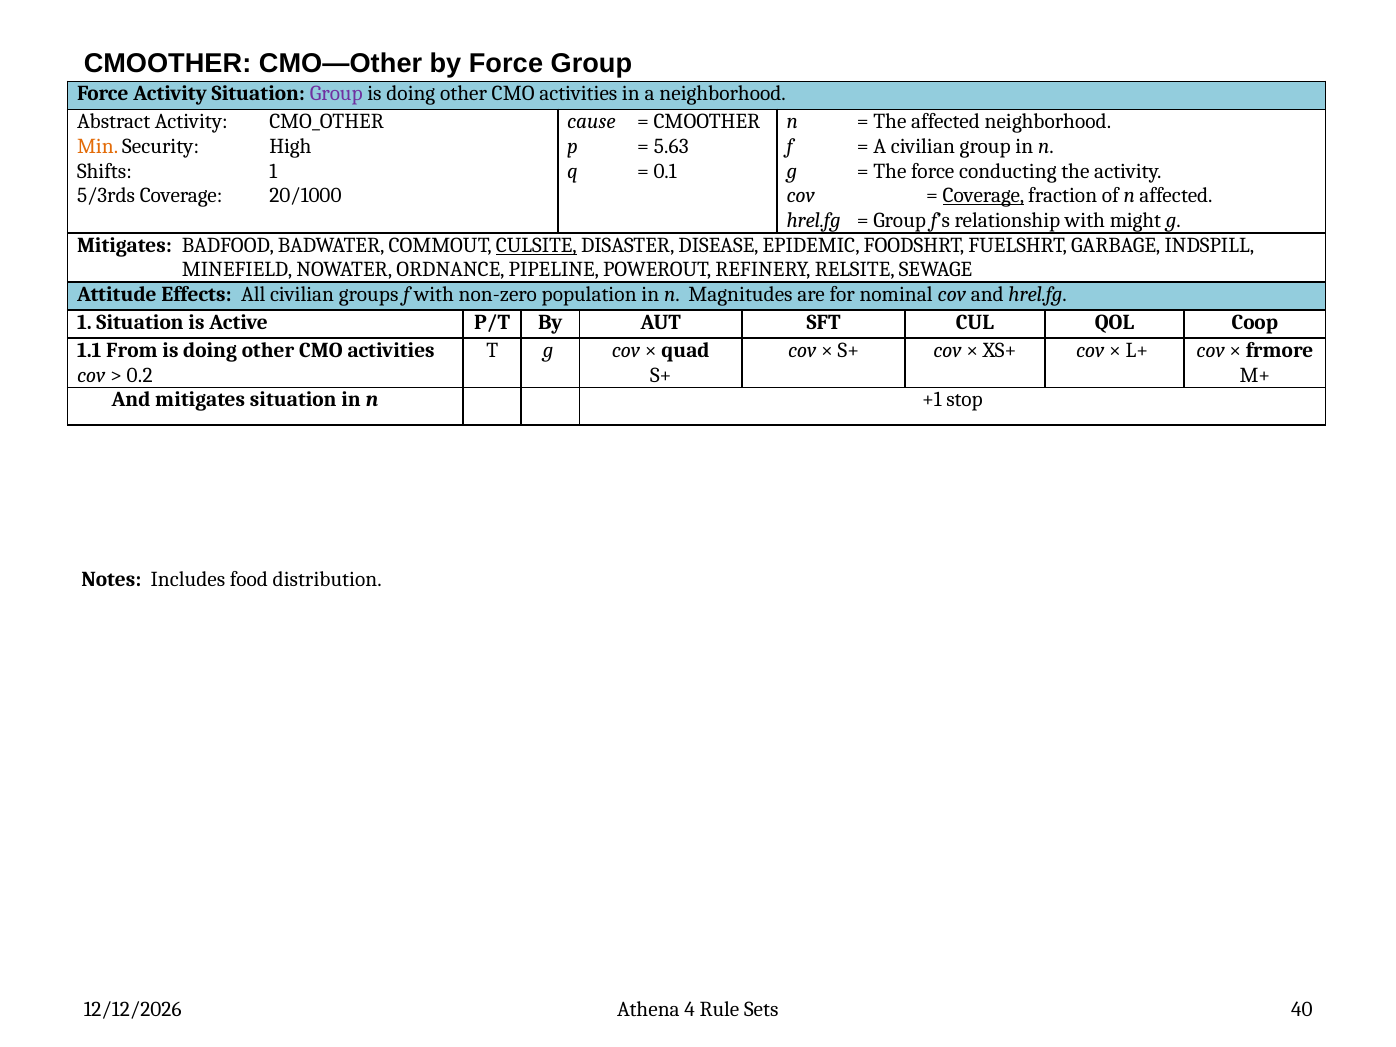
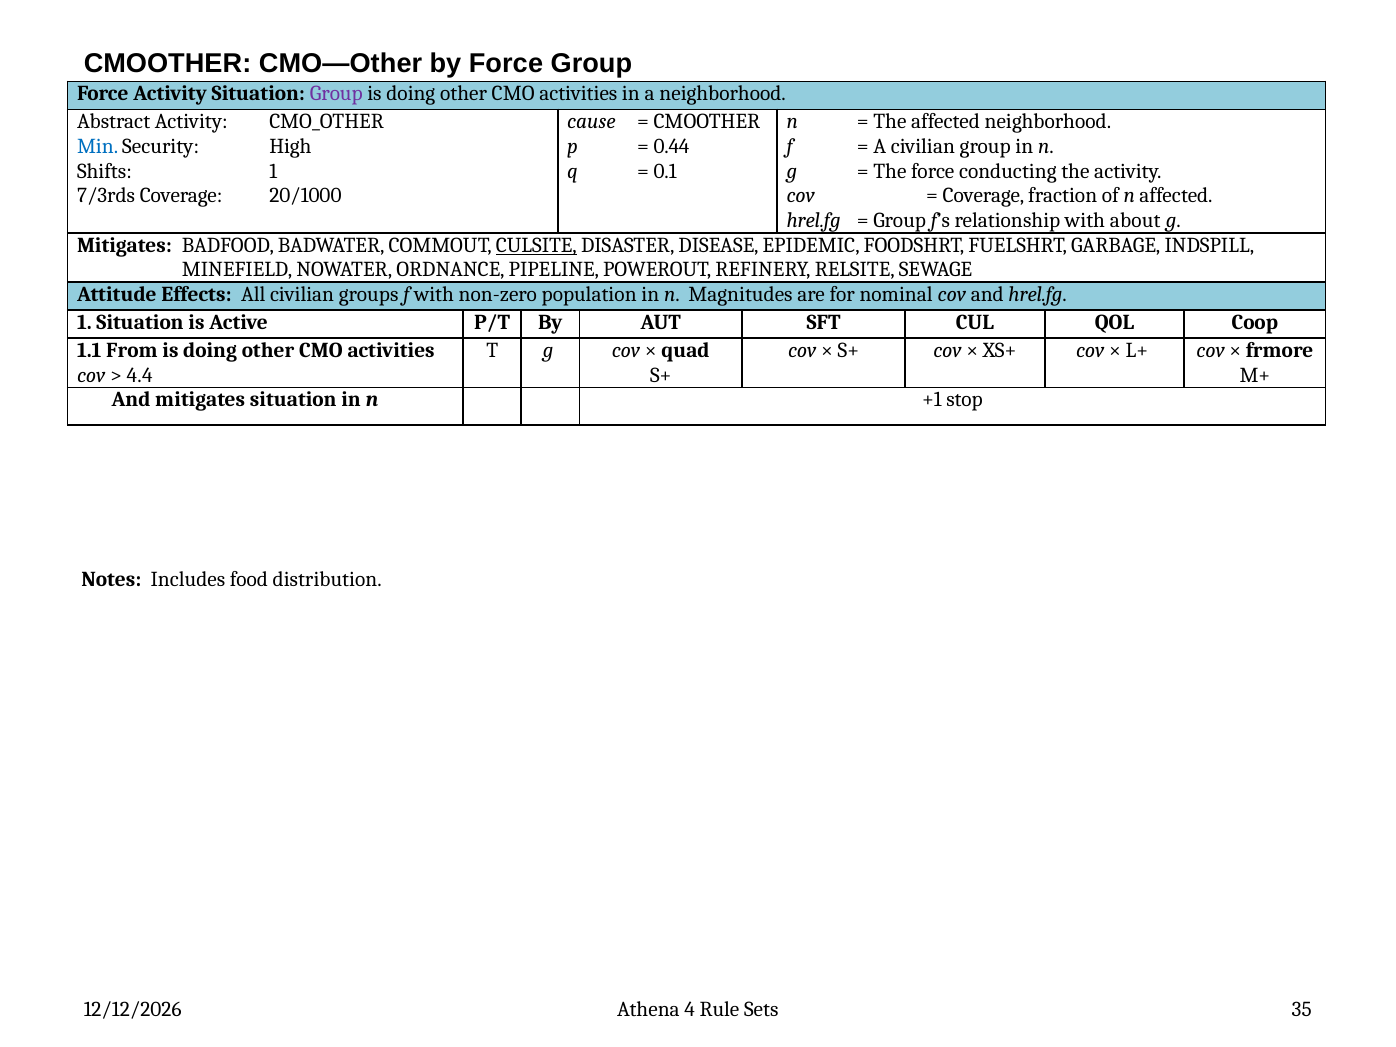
Min colour: orange -> blue
5.63: 5.63 -> 0.44
5/3rds: 5/3rds -> 7/3rds
Coverage at (984, 196) underline: present -> none
might: might -> about
0.2: 0.2 -> 4.4
40: 40 -> 35
